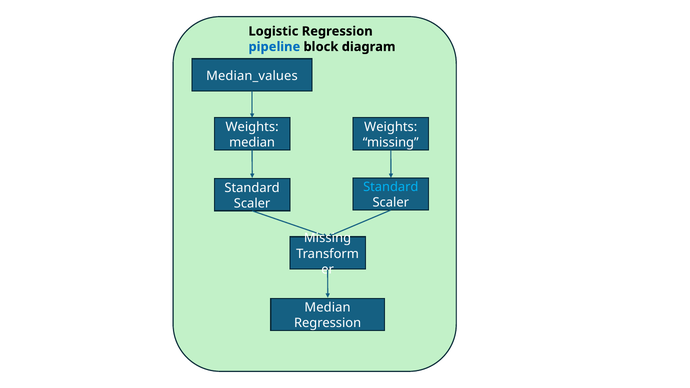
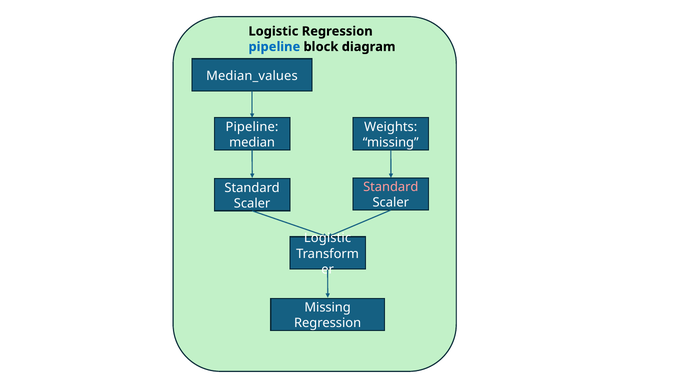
Weights at (252, 127): Weights -> Pipeline
Standard at (391, 187) colour: light blue -> pink
Missing at (328, 238): Missing -> Logistic
Median at (328, 308): Median -> Missing
